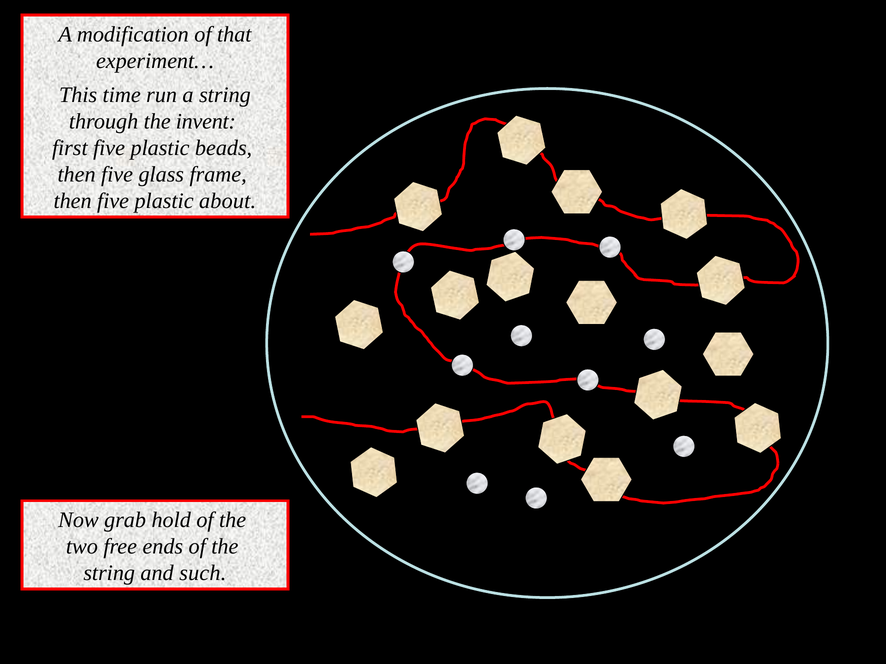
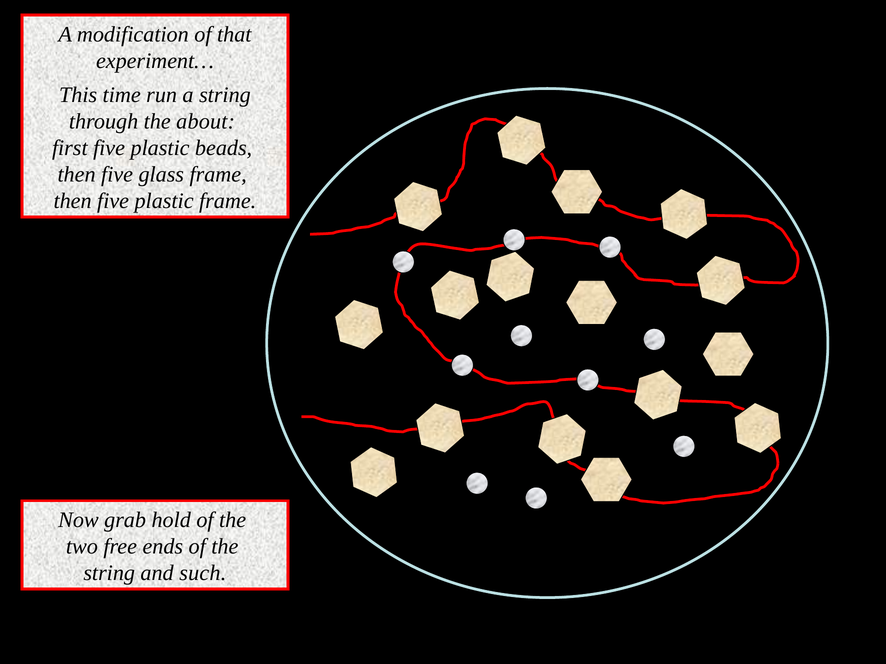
invent: invent -> about
plastic about: about -> frame
